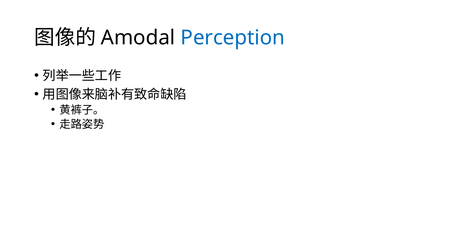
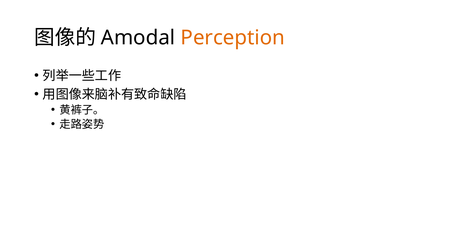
Perception colour: blue -> orange
